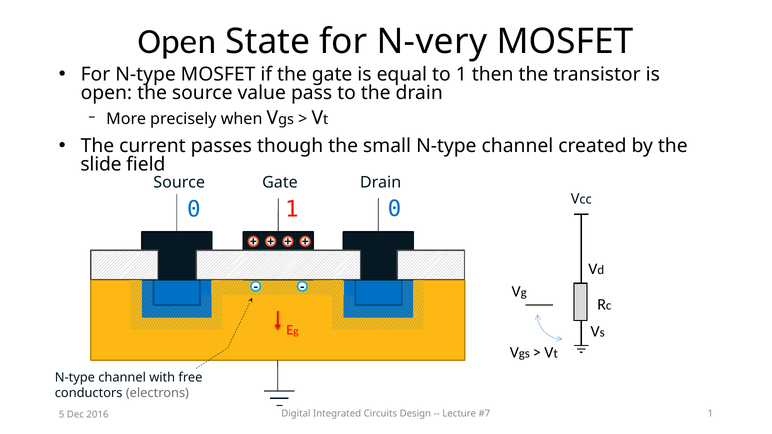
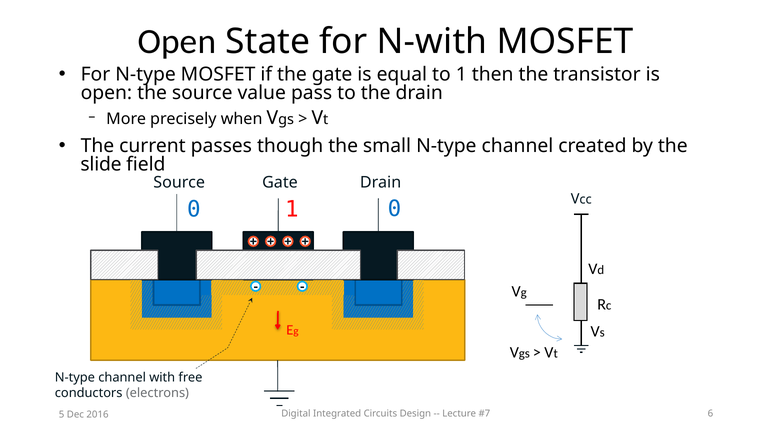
N-very: N-very -> N-with
1 at (710, 414): 1 -> 6
